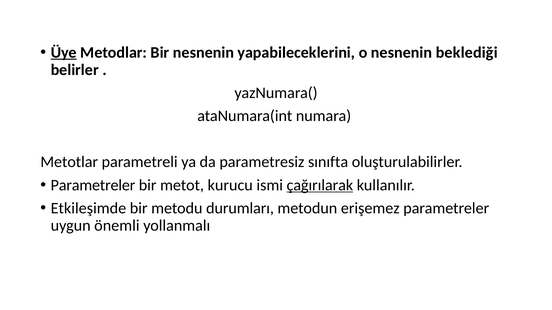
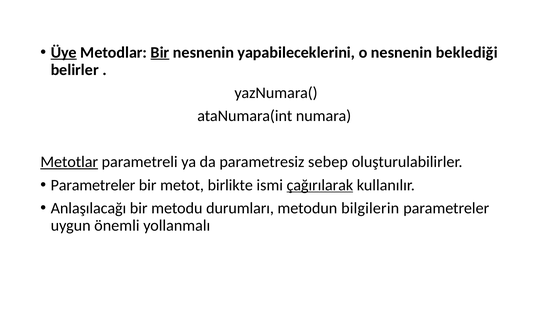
Bir at (160, 52) underline: none -> present
Metotlar underline: none -> present
sınıfta: sınıfta -> sebep
kurucu: kurucu -> birlikte
Etkileşimde: Etkileşimde -> Anlaşılacağı
erişemez: erişemez -> bilgilerin
